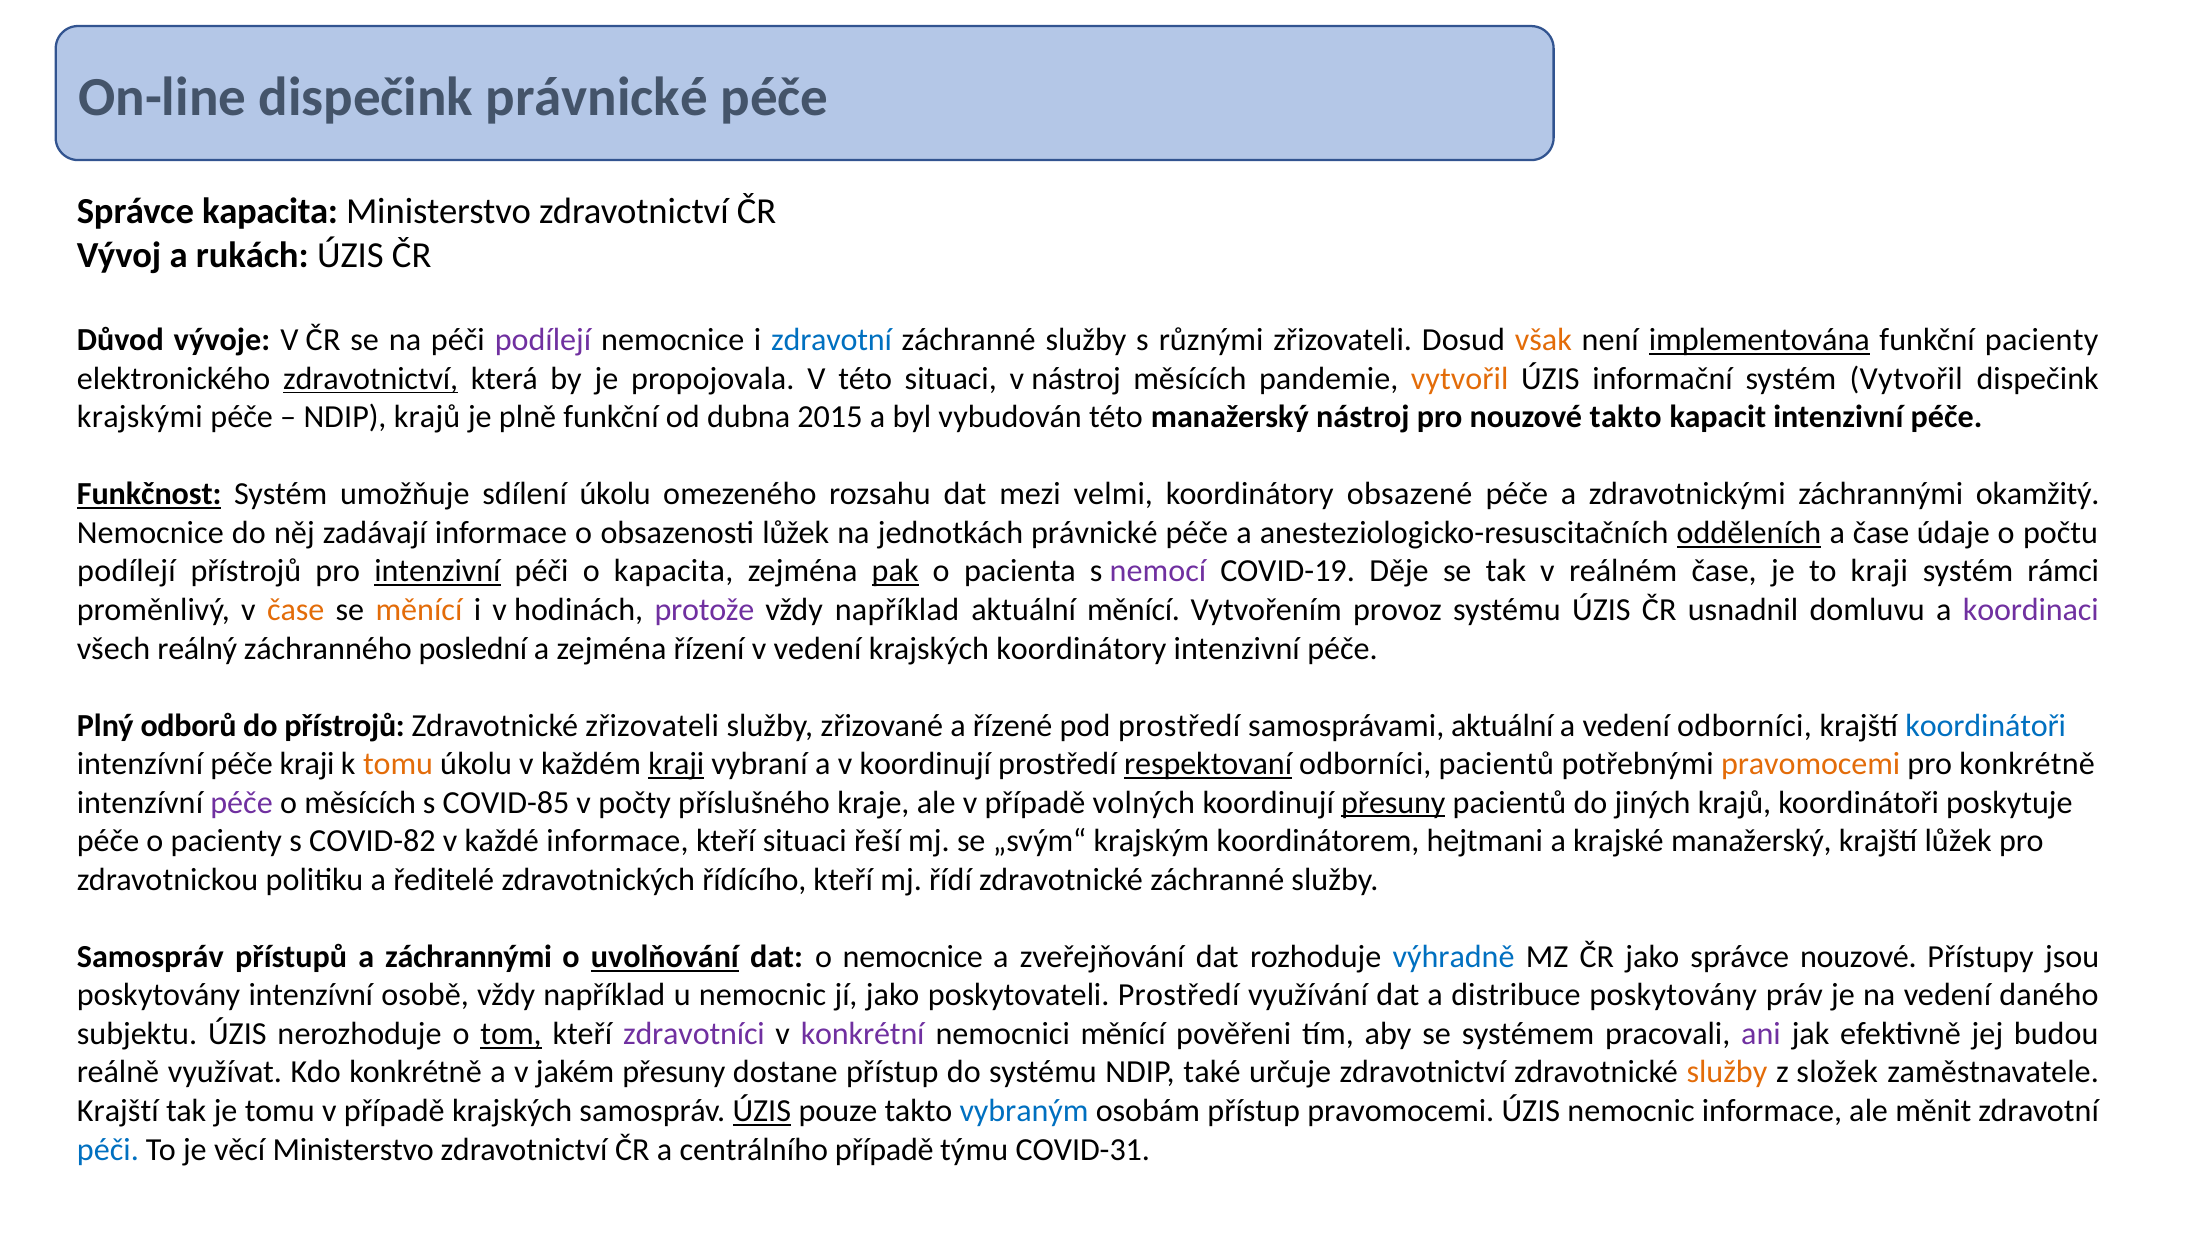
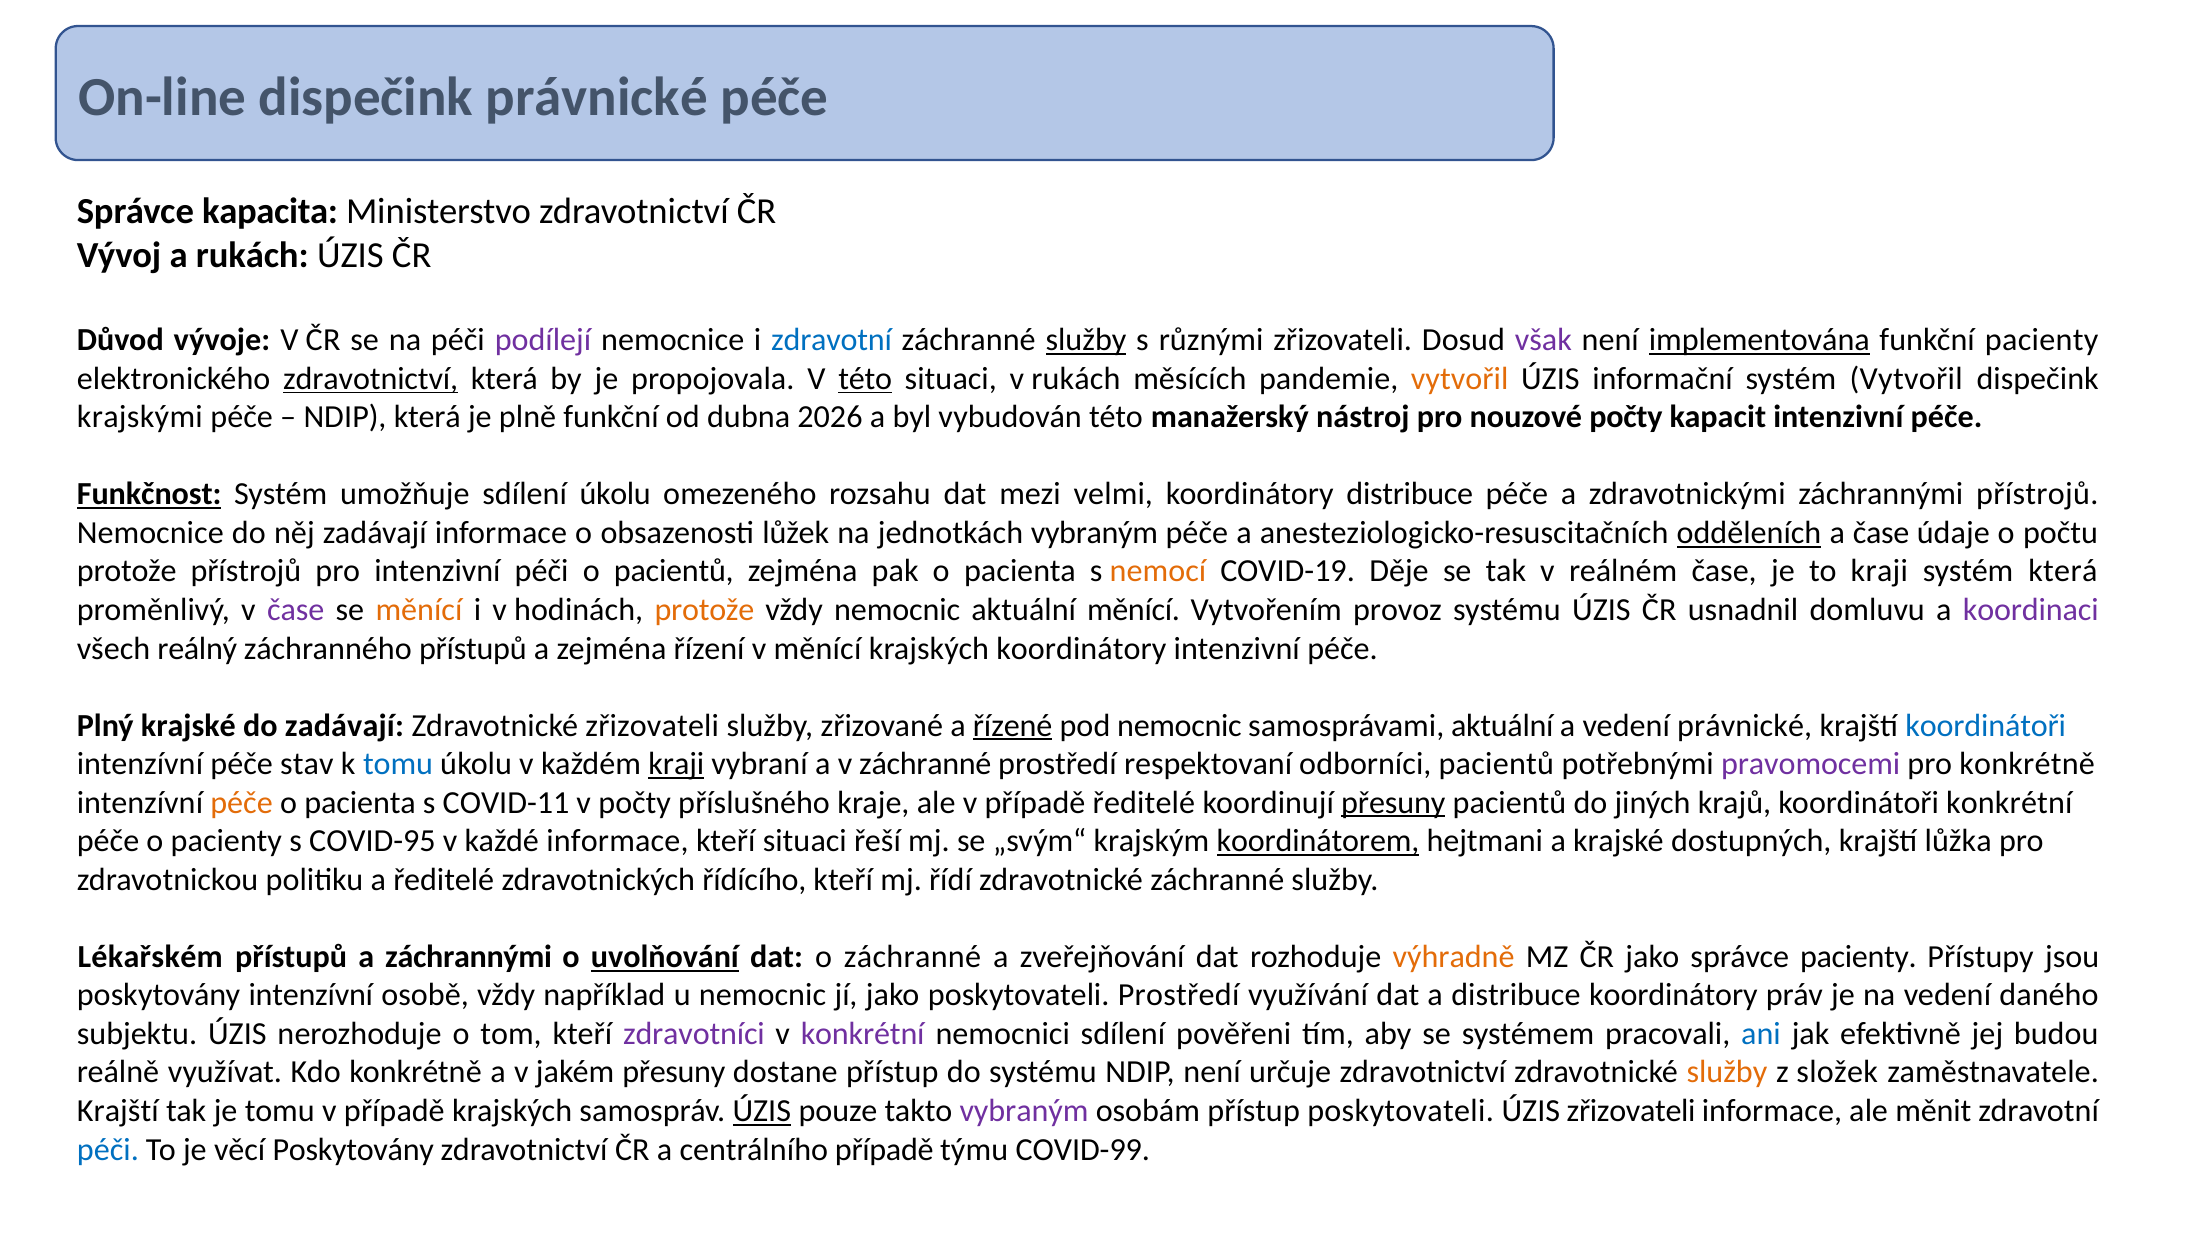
služby at (1086, 340) underline: none -> present
však colour: orange -> purple
této at (865, 379) underline: none -> present
v nástroj: nástroj -> rukách
NDIP krajů: krajů -> která
2015: 2015 -> 2026
nouzové takto: takto -> počty
koordinátory obsazené: obsazené -> distribuce
záchrannými okamžitý: okamžitý -> přístrojů
jednotkách právnické: právnické -> vybraným
podílejí at (126, 572): podílejí -> protože
intenzivní at (437, 572) underline: present -> none
o kapacita: kapacita -> pacientů
pak underline: present -> none
nemocí colour: purple -> orange
systém rámci: rámci -> která
čase at (296, 610) colour: orange -> purple
protože at (704, 610) colour: purple -> orange
například at (897, 610): například -> nemocnic
záchranného poslední: poslední -> přístupů
v vedení: vedení -> měnící
Plný odborů: odborů -> krajské
do přístrojů: přístrojů -> zadávají
řízené underline: none -> present
pod prostředí: prostředí -> nemocnic
vedení odborníci: odborníci -> právnické
péče kraji: kraji -> stav
tomu at (398, 764) colour: orange -> blue
v koordinují: koordinují -> záchranné
respektovaní underline: present -> none
pravomocemi at (1811, 764) colour: orange -> purple
péče at (242, 803) colour: purple -> orange
měsících at (360, 803): měsících -> pacienta
COVID-85: COVID-85 -> COVID-11
případě volných: volných -> ředitelé
koordinátoři poskytuje: poskytuje -> konkrétní
COVID-82: COVID-82 -> COVID-95
koordinátorem underline: none -> present
krajské manažerský: manažerský -> dostupných
krajští lůžek: lůžek -> lůžka
Samospráv at (150, 957): Samospráv -> Lékařském
o nemocnice: nemocnice -> záchranné
výhradně colour: blue -> orange
správce nouzové: nouzové -> pacienty
distribuce poskytovány: poskytovány -> koordinátory
tom underline: present -> none
nemocnici měnící: měnící -> sdílení
ani colour: purple -> blue
NDIP také: také -> není
vybraným at (1024, 1111) colour: blue -> purple
přístup pravomocemi: pravomocemi -> poskytovateli
ÚZIS nemocnic: nemocnic -> zřizovateli
věcí Ministerstvo: Ministerstvo -> Poskytovány
COVID-31: COVID-31 -> COVID-99
